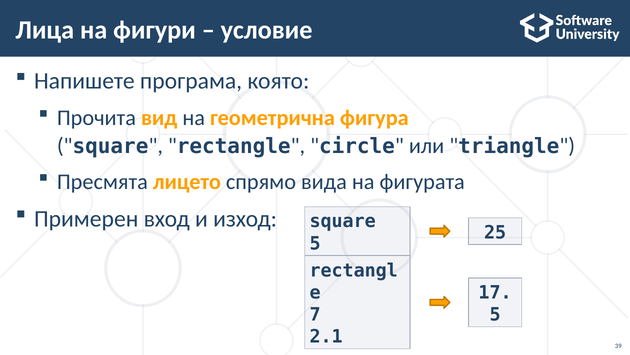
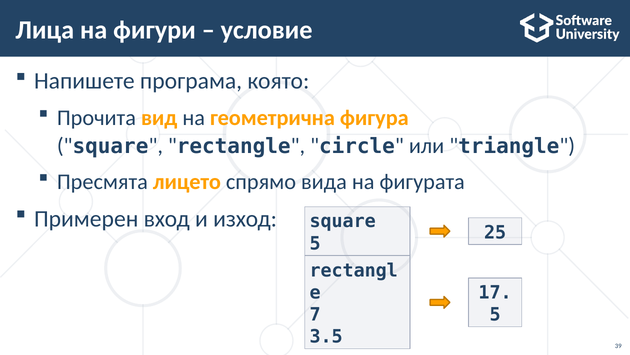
2.1: 2.1 -> 3.5
